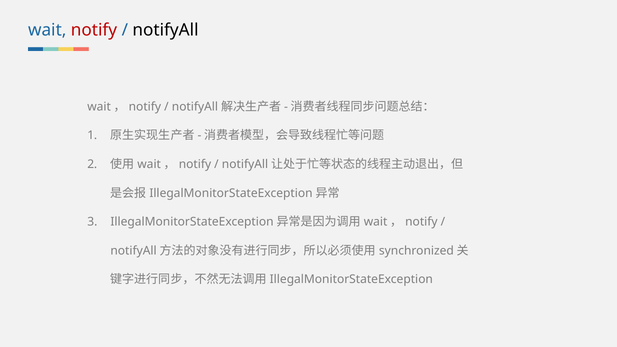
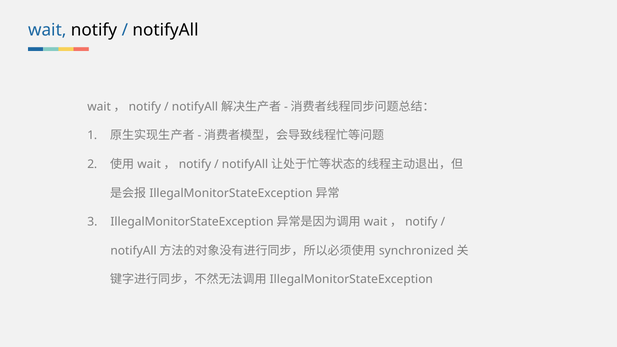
notify colour: red -> black
